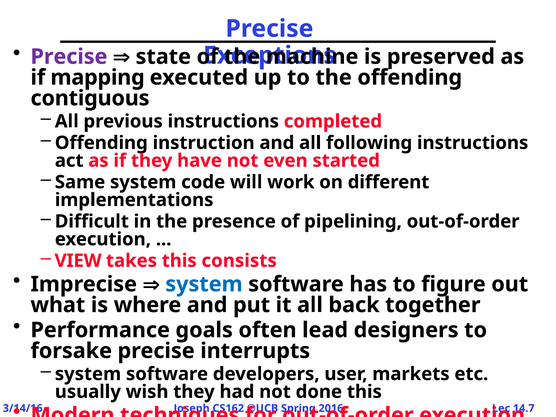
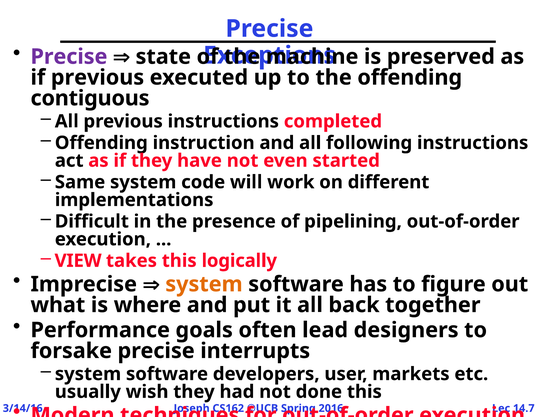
if mapping: mapping -> previous
consists: consists -> logically
system at (204, 284) colour: blue -> orange
